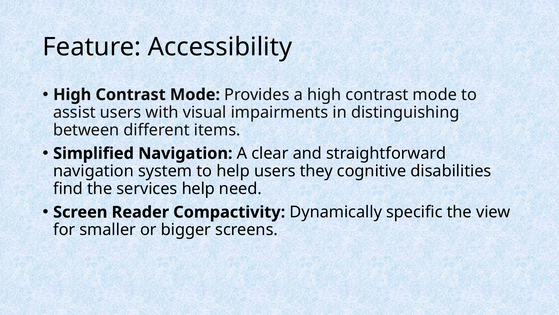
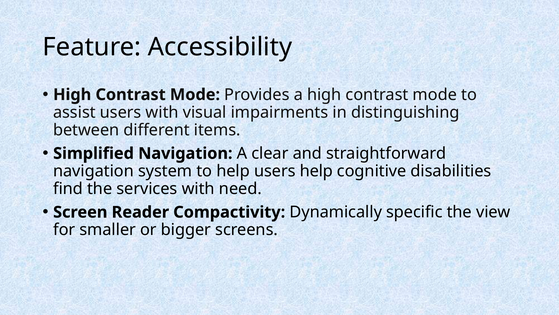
users they: they -> help
services help: help -> with
